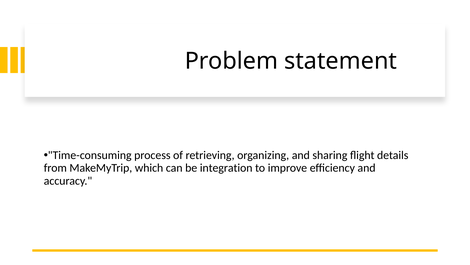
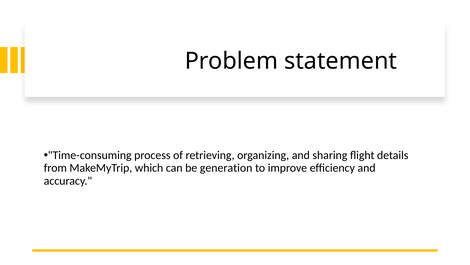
integration: integration -> generation
